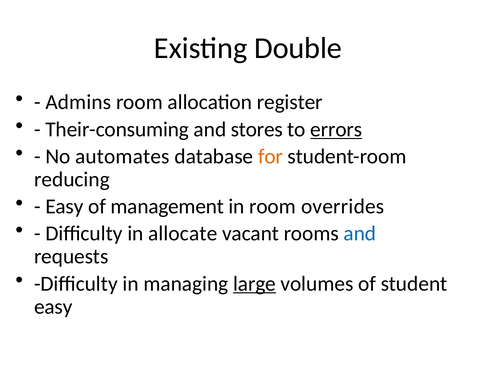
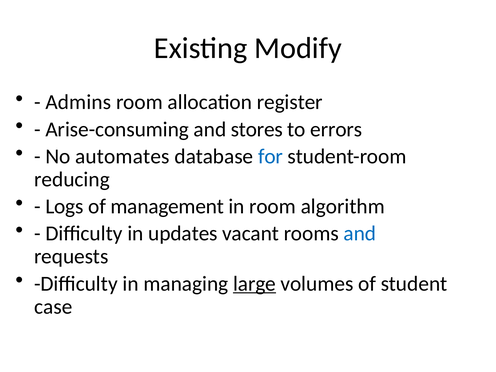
Double: Double -> Modify
Their-consuming: Their-consuming -> Arise-consuming
errors underline: present -> none
for colour: orange -> blue
Easy at (64, 206): Easy -> Logs
overrides: overrides -> algorithm
allocate: allocate -> updates
easy at (53, 307): easy -> case
